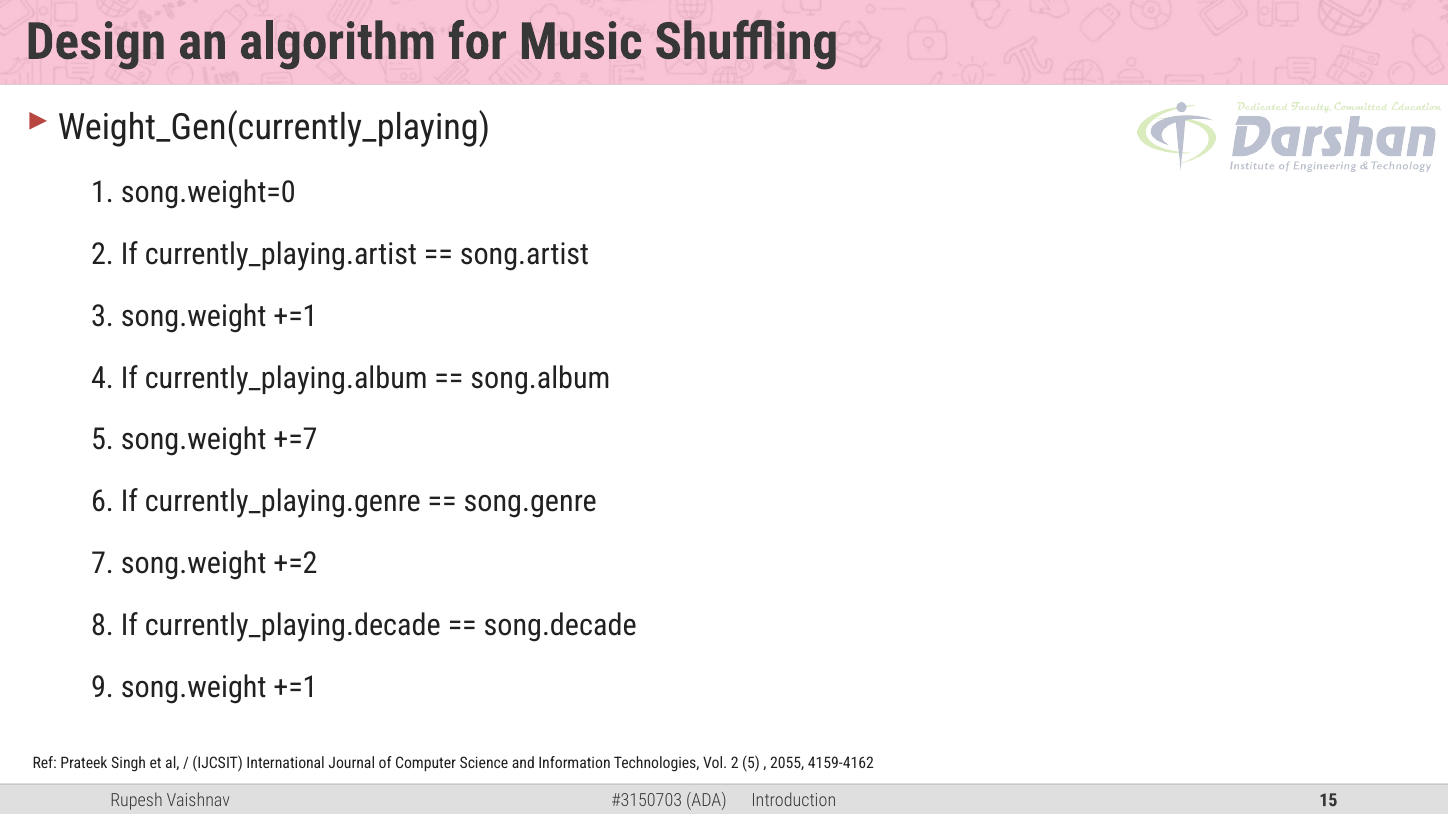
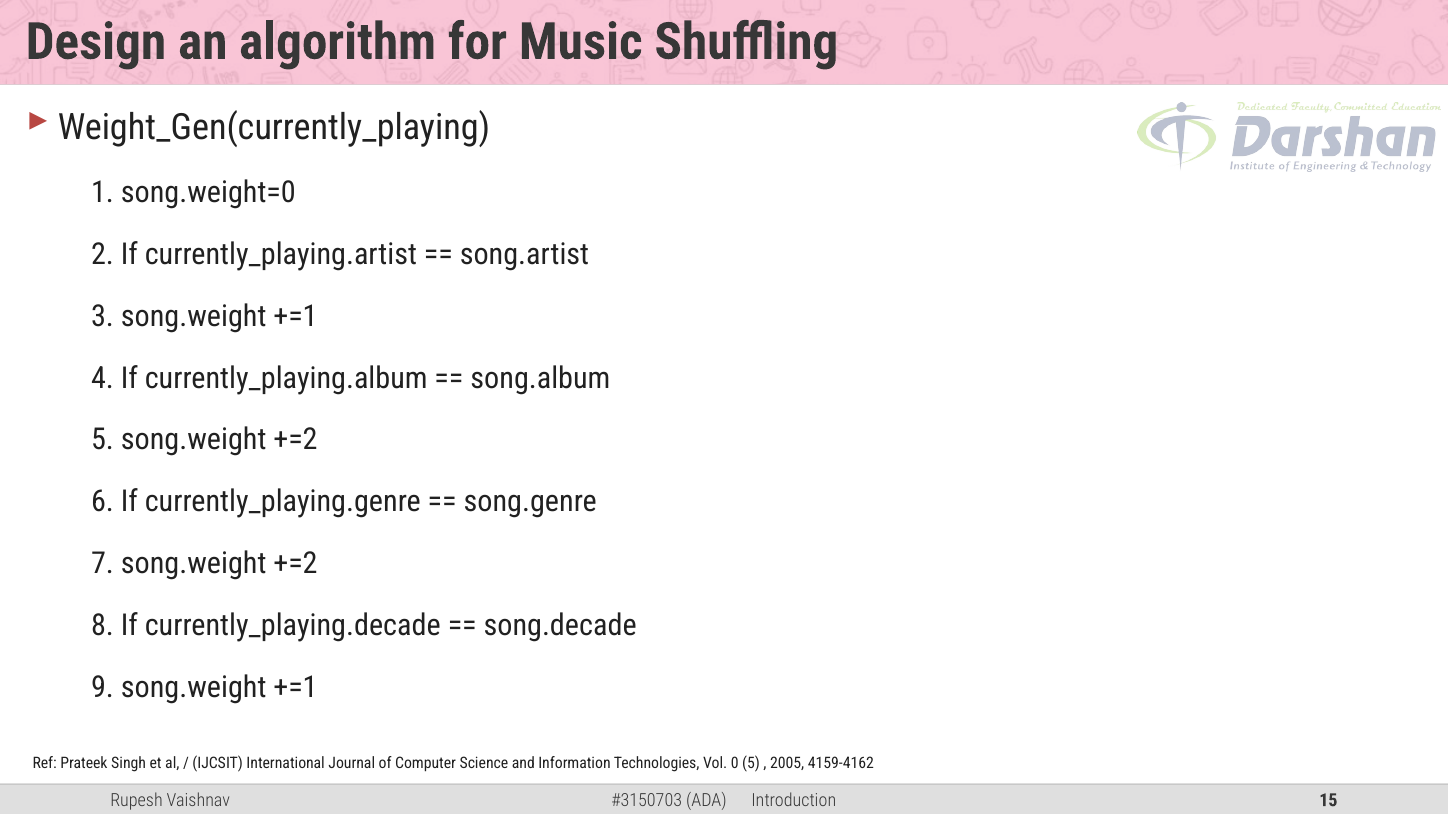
5 song.weight +=7: +=7 -> +=2
Vol 2: 2 -> 0
2055: 2055 -> 2005
